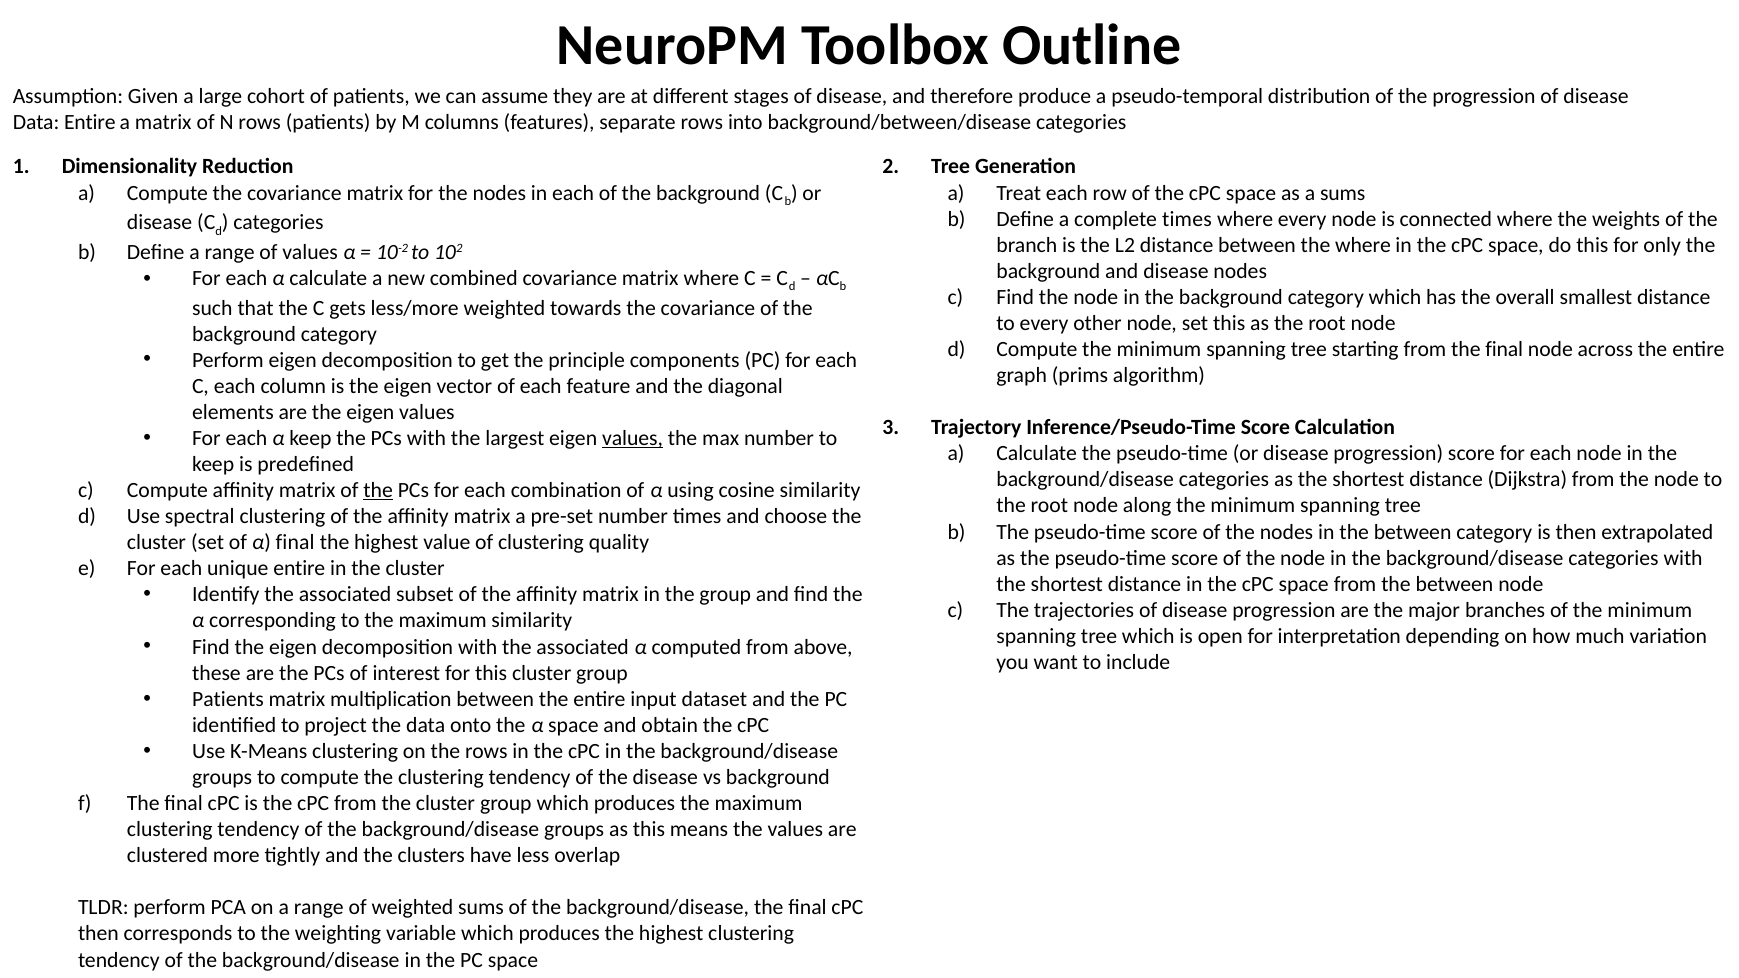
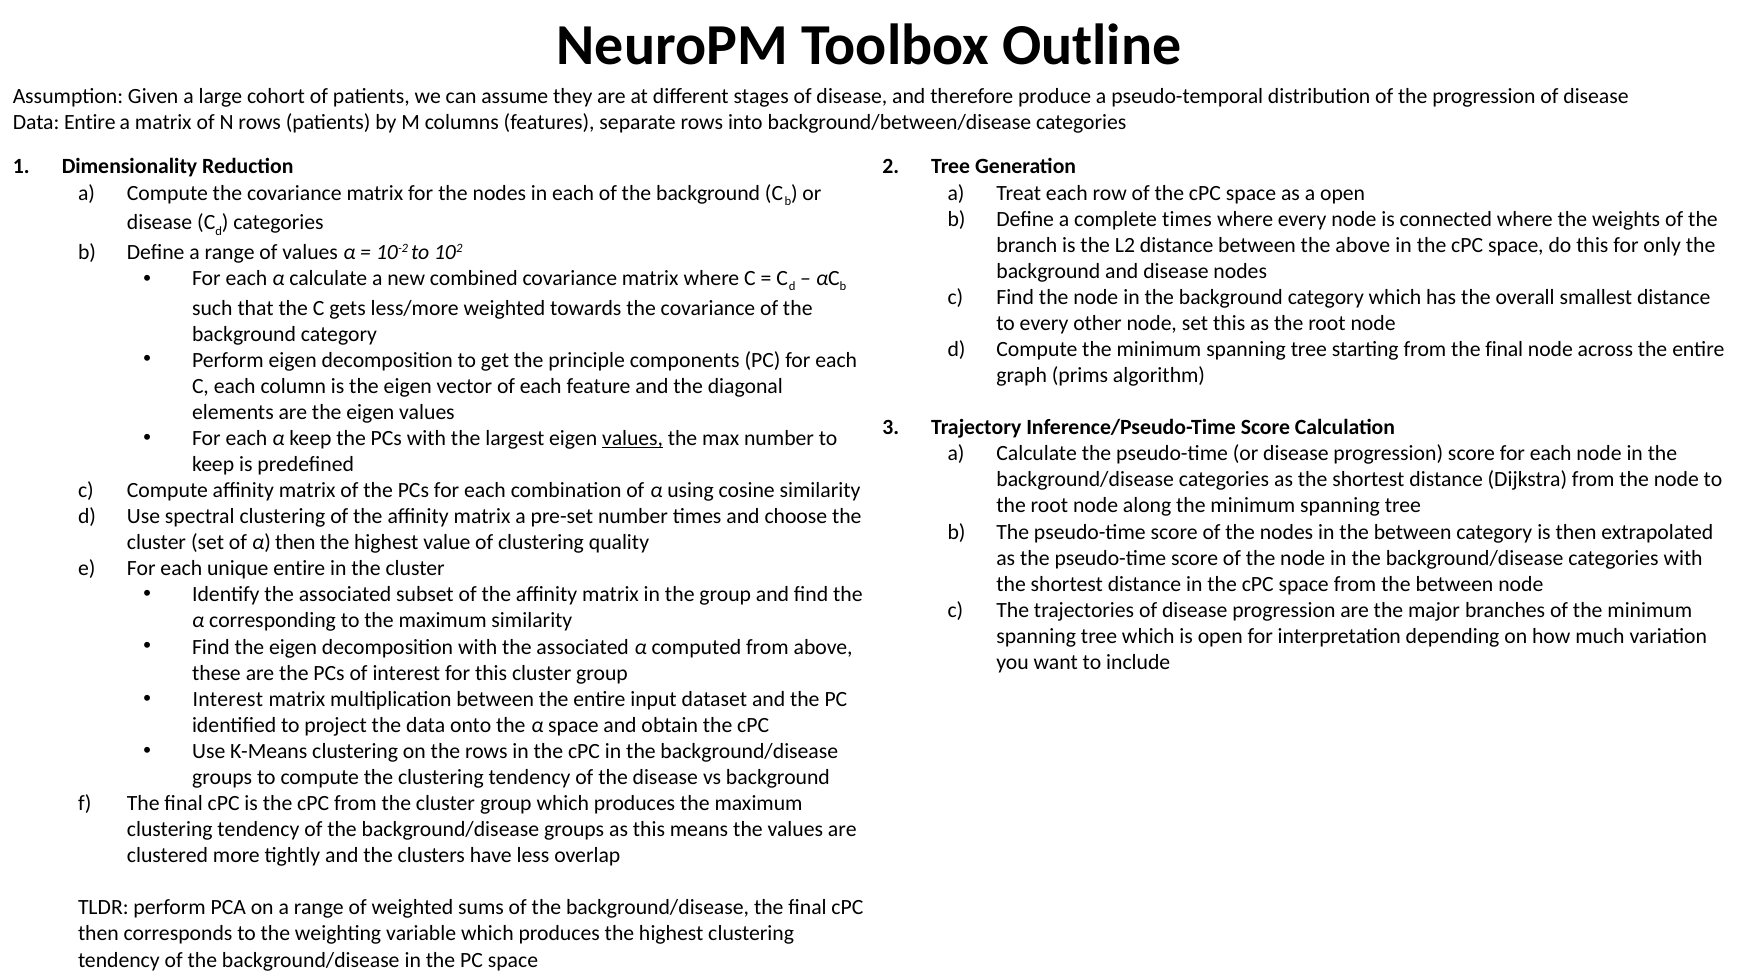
a sums: sums -> open
the where: where -> above
the at (378, 490) underline: present -> none
α final: final -> then
Patients at (228, 699): Patients -> Interest
